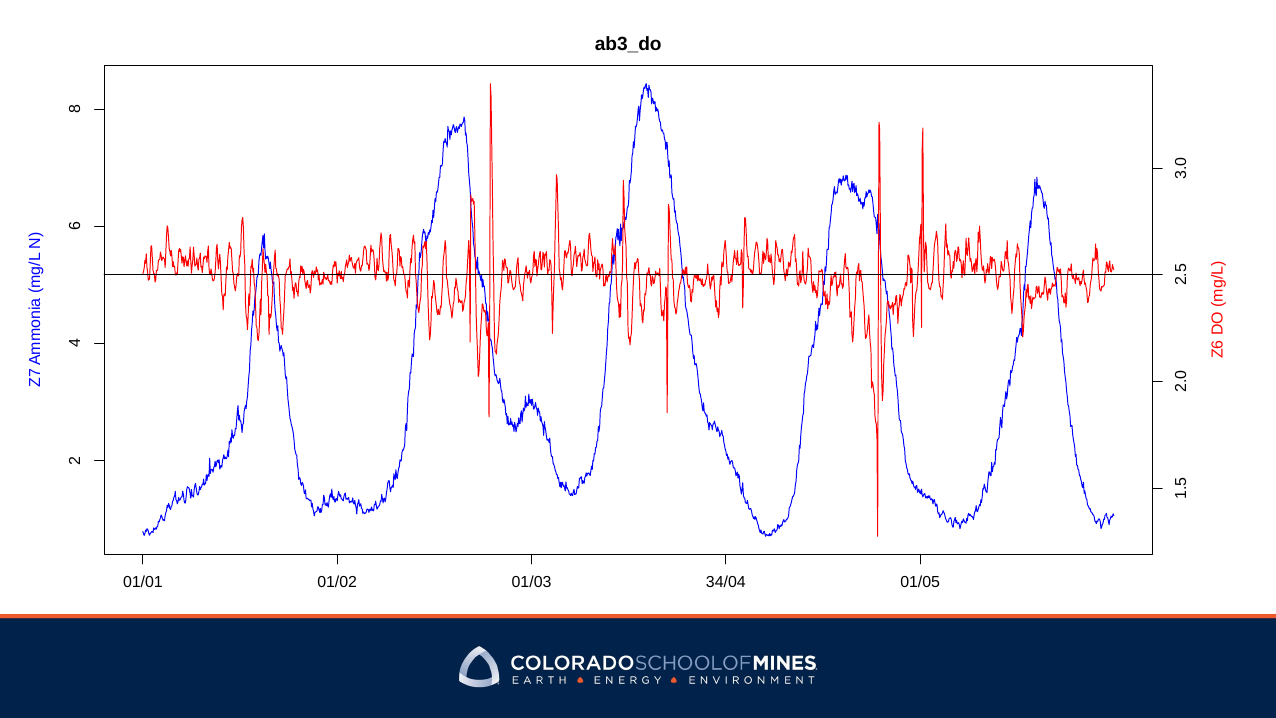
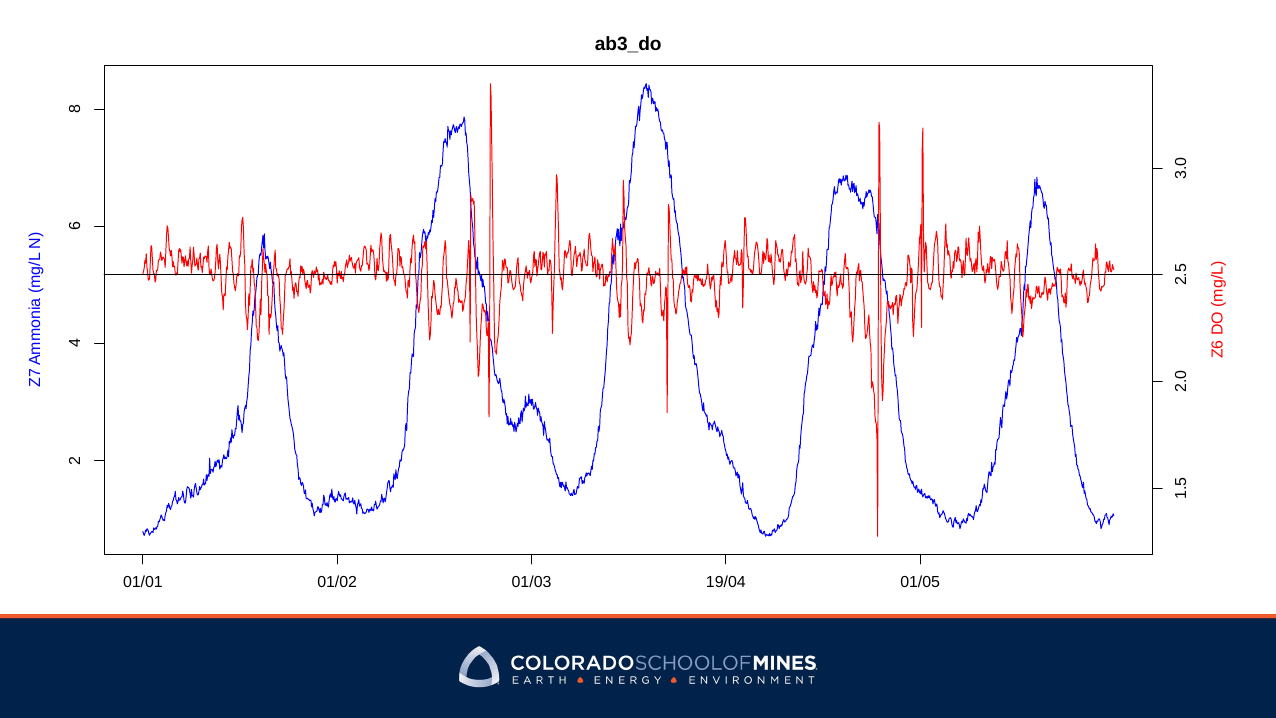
34/04: 34/04 -> 19/04
